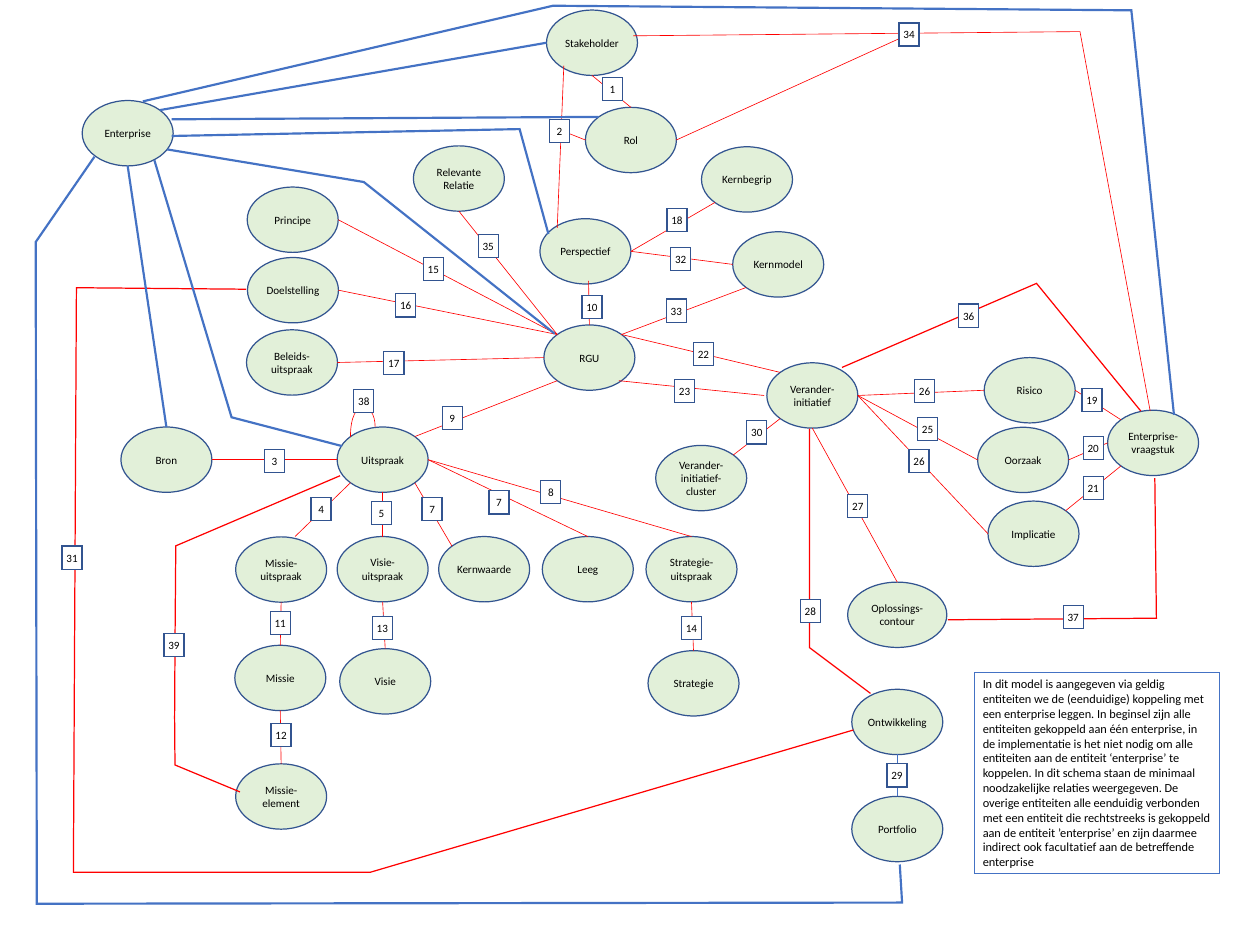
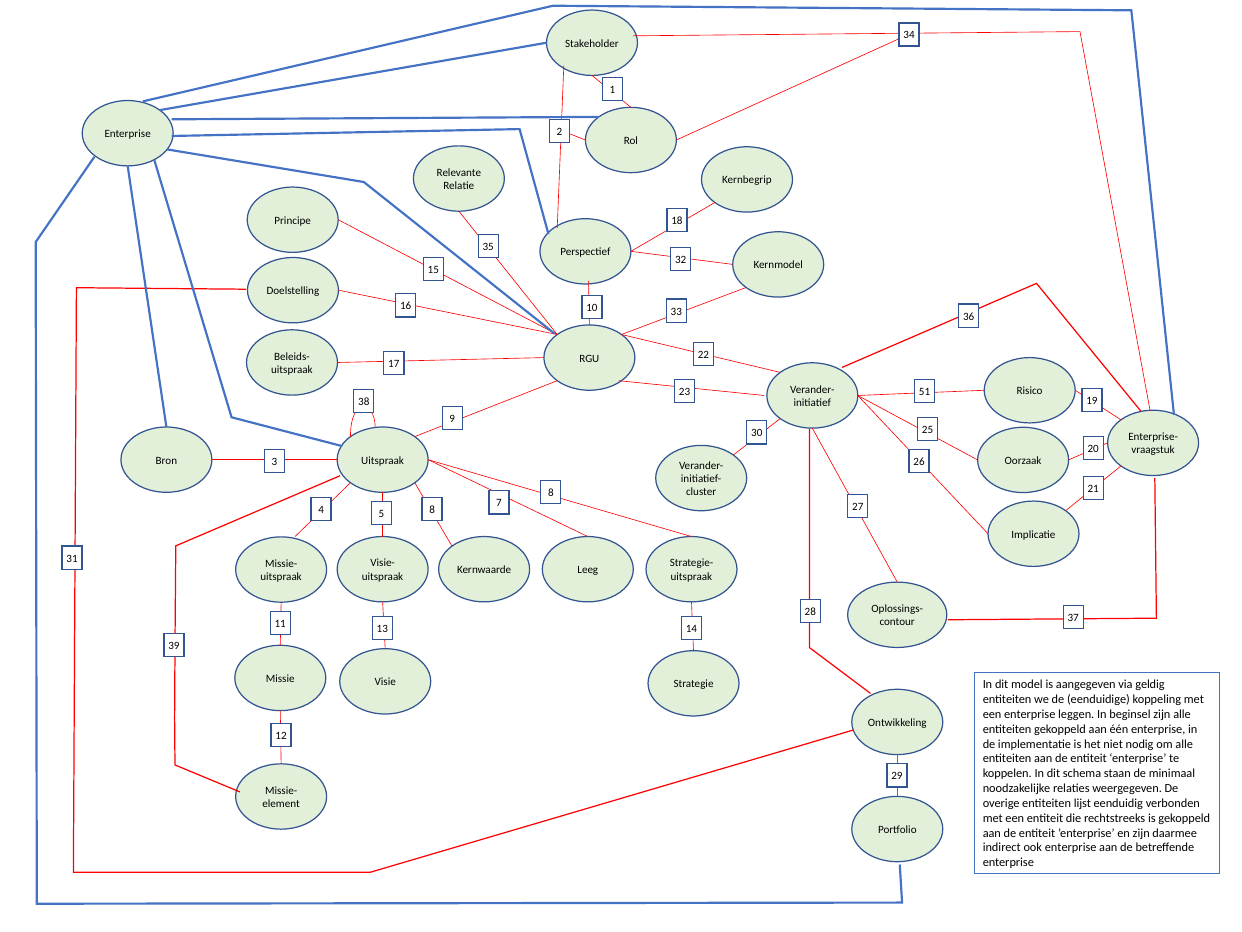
23 26: 26 -> 51
5 7: 7 -> 8
entiteiten alle: alle -> lijst
ook facultatief: facultatief -> enterprise
